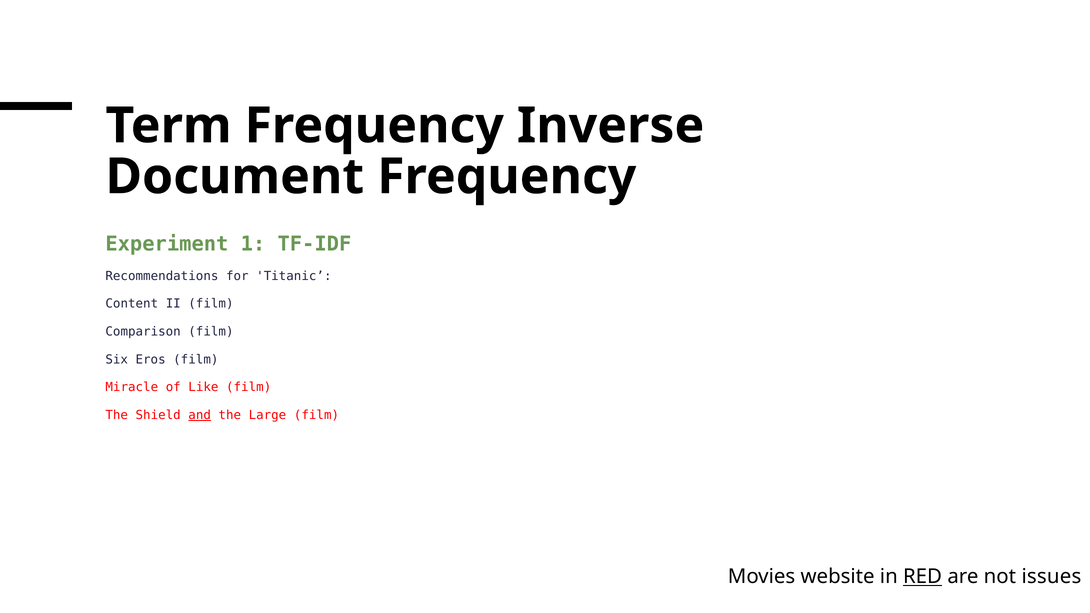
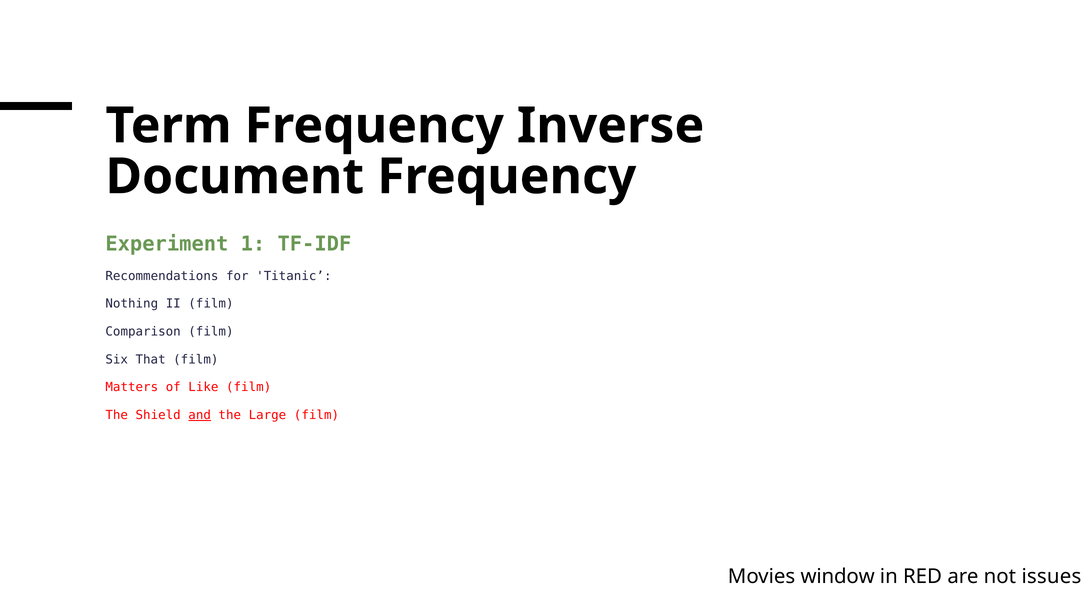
Content: Content -> Nothing
Eros: Eros -> That
Miracle: Miracle -> Matters
website: website -> window
RED underline: present -> none
